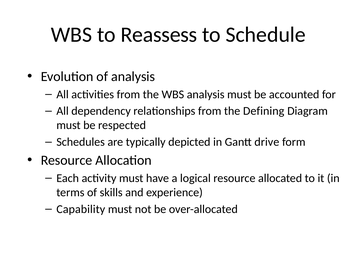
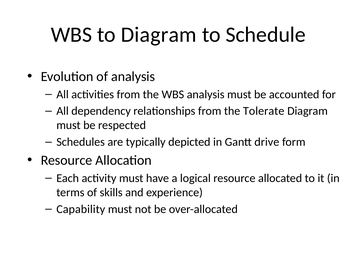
to Reassess: Reassess -> Diagram
Defining: Defining -> Tolerate
